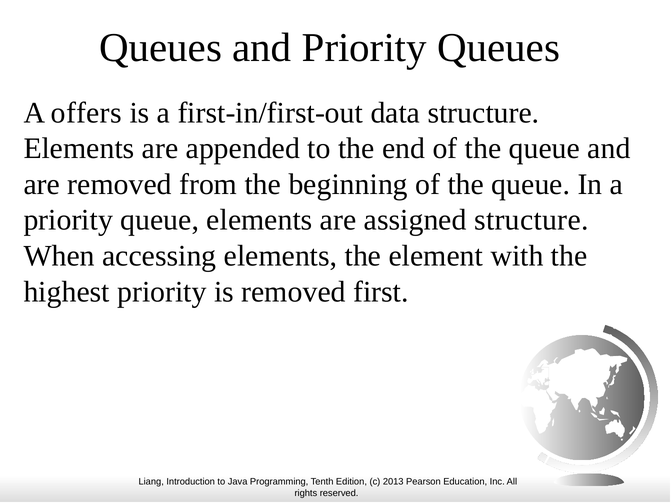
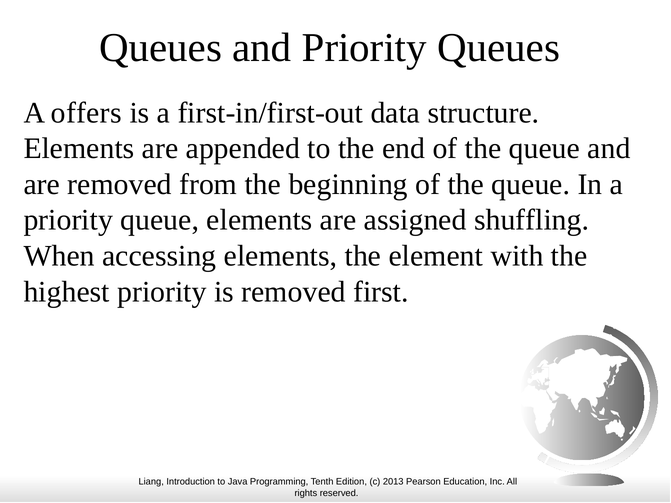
assigned structure: structure -> shuffling
